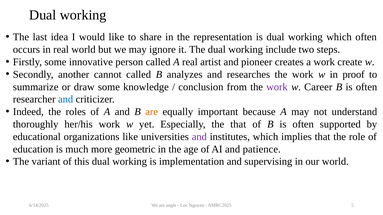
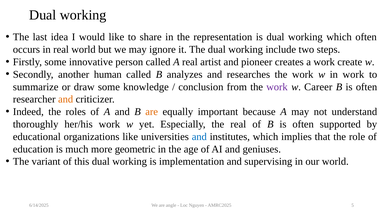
cannot: cannot -> human
in proof: proof -> work
and at (66, 100) colour: blue -> orange
the that: that -> real
and at (199, 137) colour: purple -> blue
patience: patience -> geniuses
